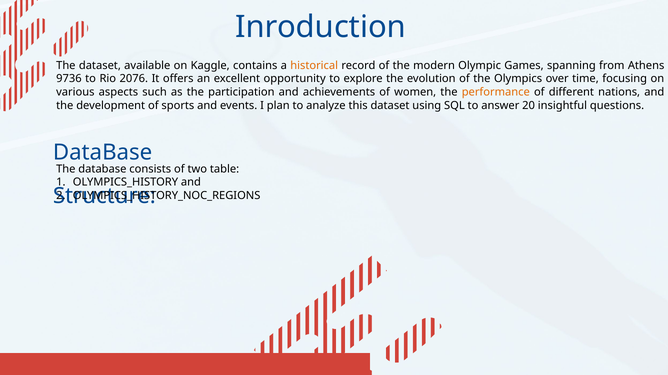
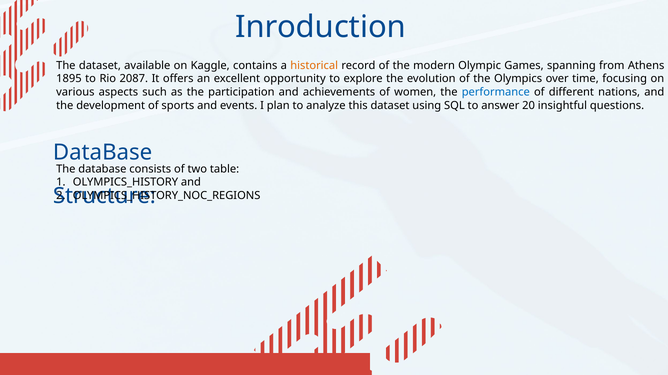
9736: 9736 -> 1895
2076: 2076 -> 2087
performance colour: orange -> blue
